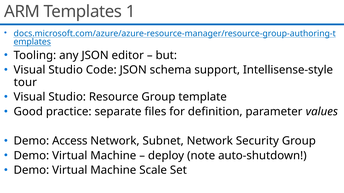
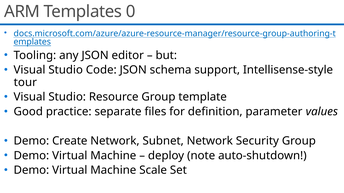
1: 1 -> 0
Access: Access -> Create
